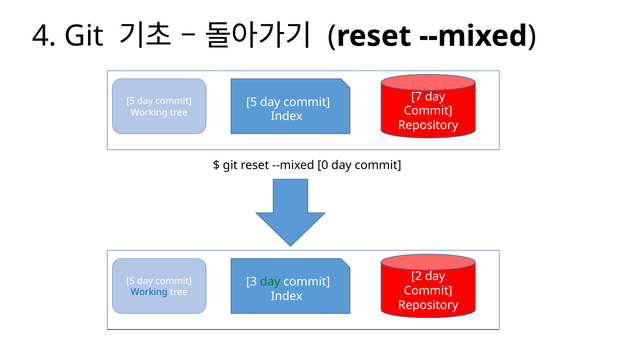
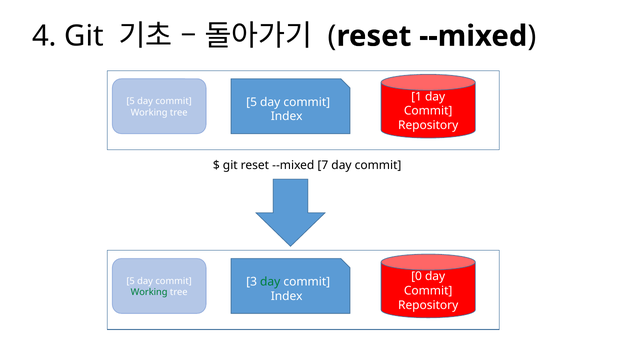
7: 7 -> 1
0: 0 -> 7
2: 2 -> 0
Working at (149, 292) colour: blue -> green
